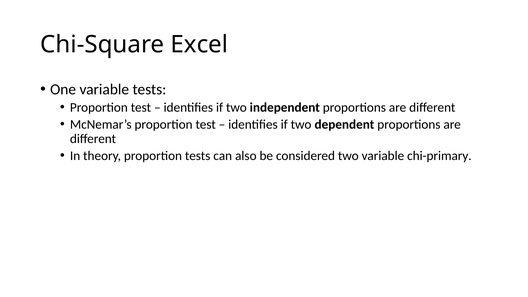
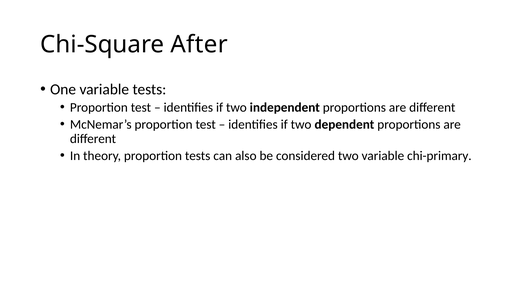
Excel: Excel -> After
